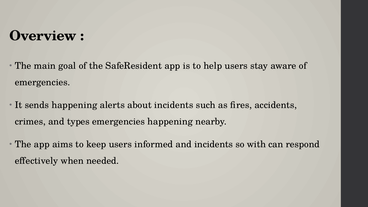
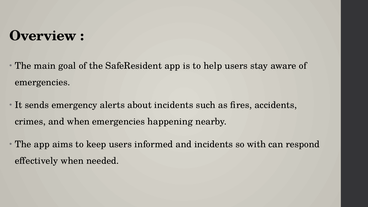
sends happening: happening -> emergency
and types: types -> when
